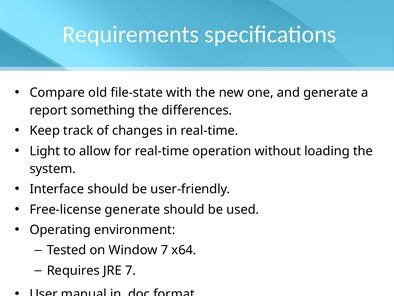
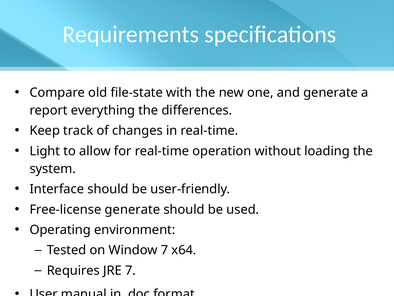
something: something -> everything
